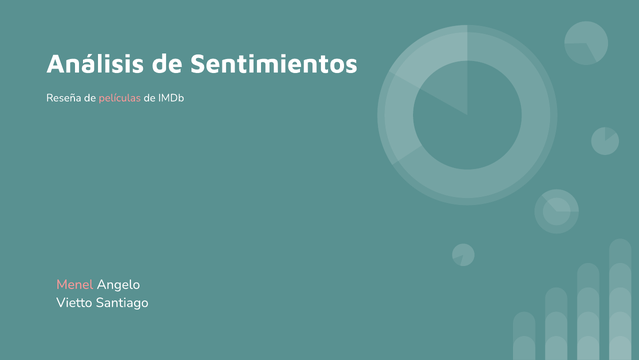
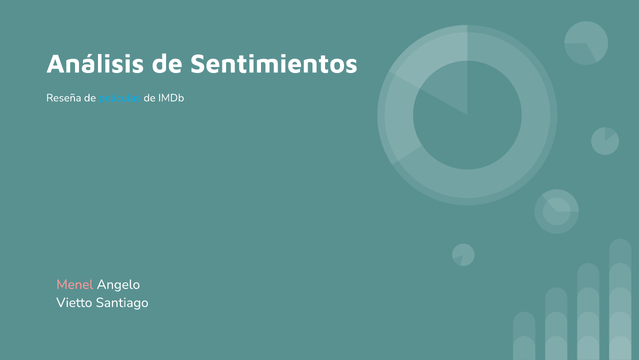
películas colour: pink -> light blue
